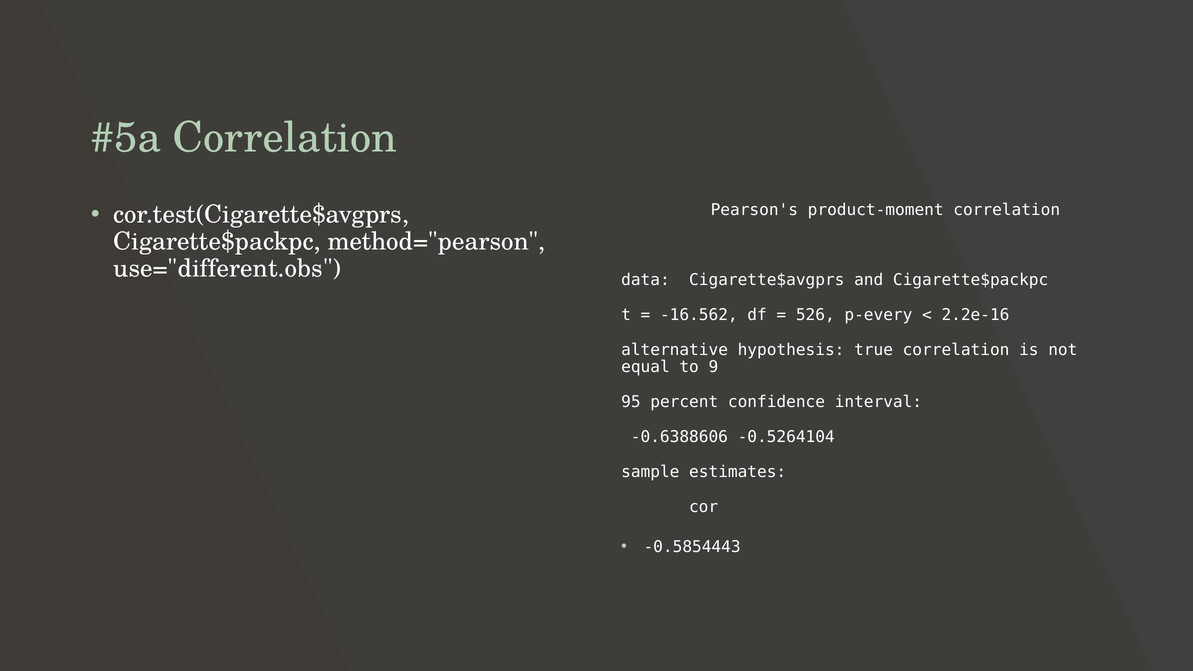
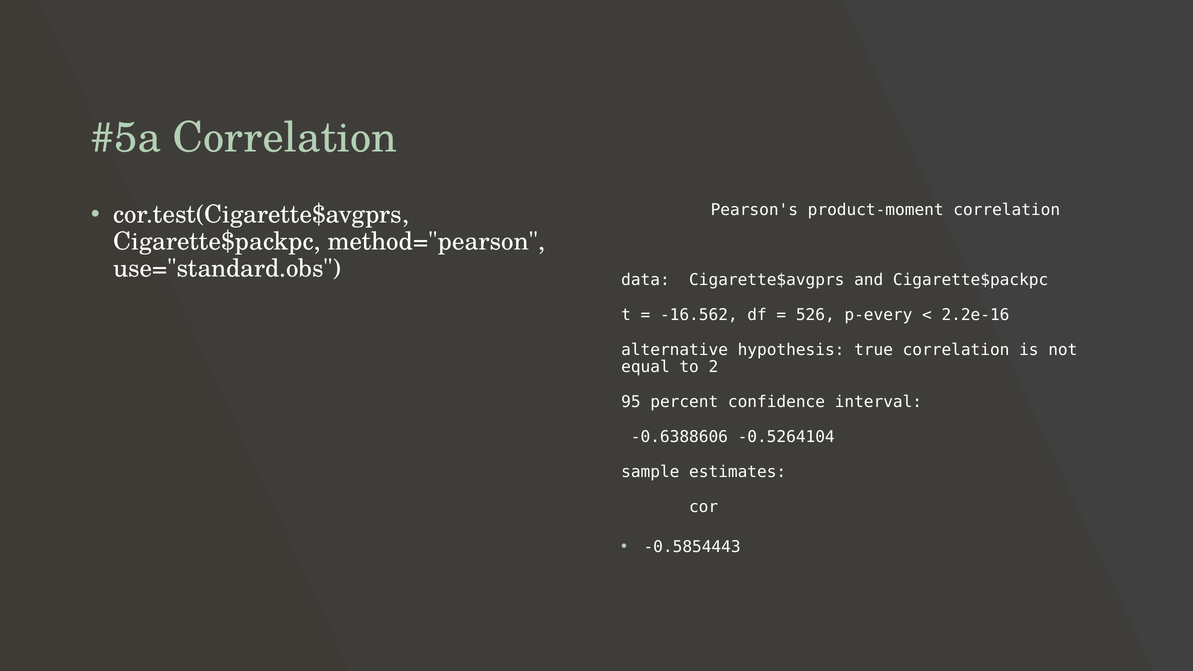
use="different.obs: use="different.obs -> use="standard.obs
9: 9 -> 2
